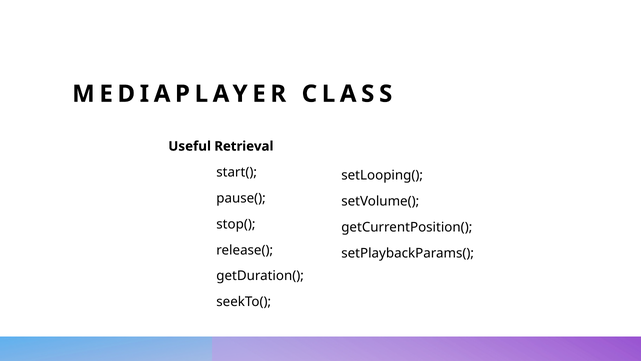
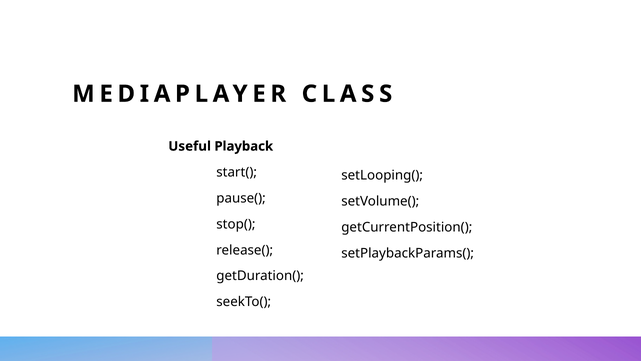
Retrieval: Retrieval -> Playback
